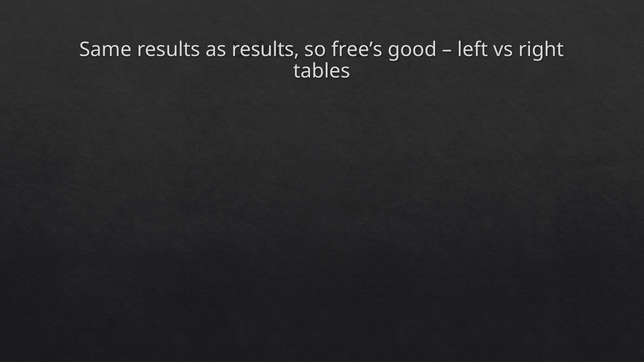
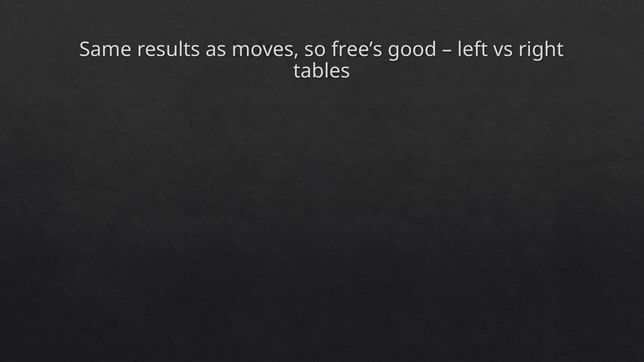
as results: results -> moves
